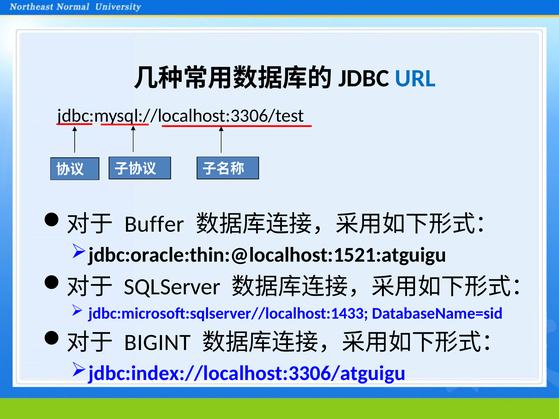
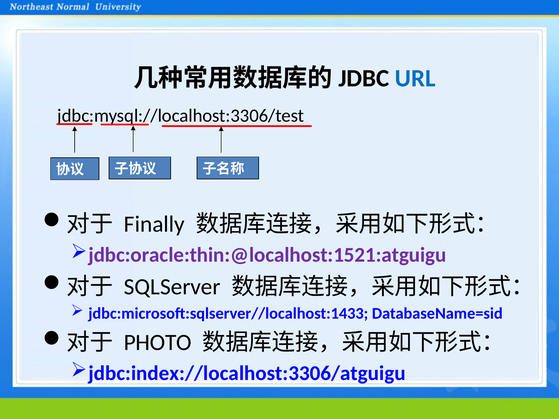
Buffer: Buffer -> Finally
jdbc:oracle:thin:@localhost:1521:atguigu colour: black -> purple
BIGINT: BIGINT -> PHOTO
